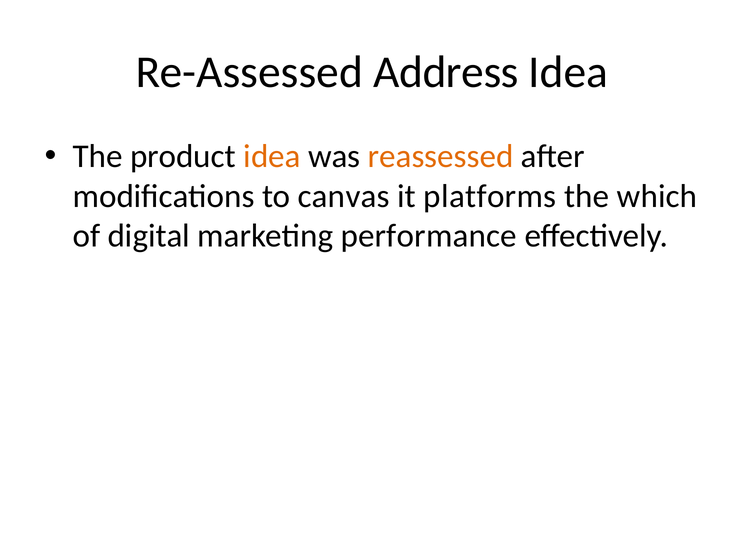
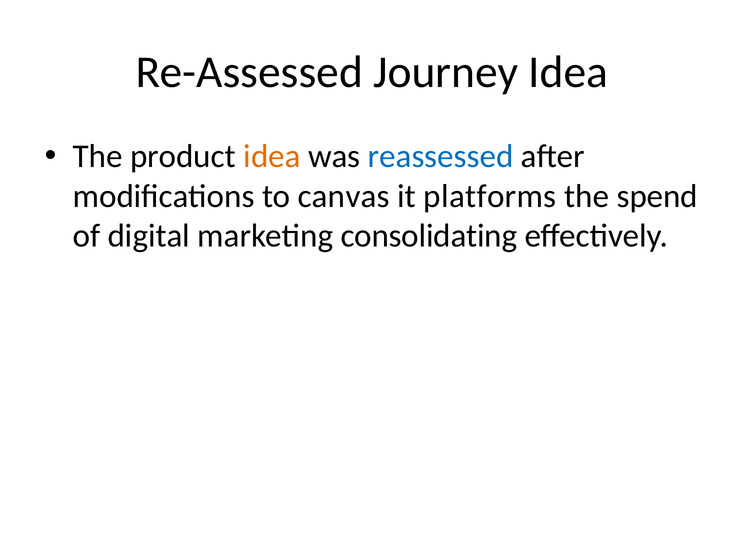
Address: Address -> Journey
reassessed colour: orange -> blue
which: which -> spend
performance: performance -> consolidating
